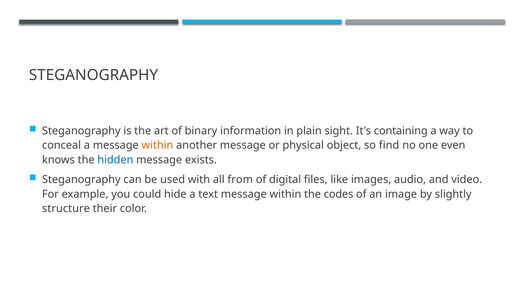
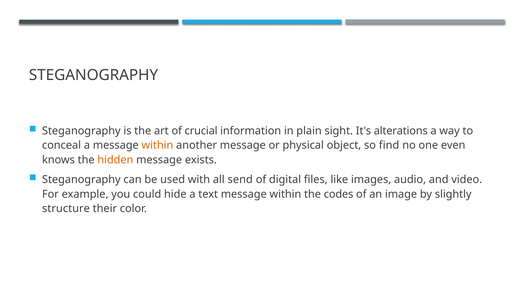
binary: binary -> crucial
containing: containing -> alterations
hidden colour: blue -> orange
from: from -> send
